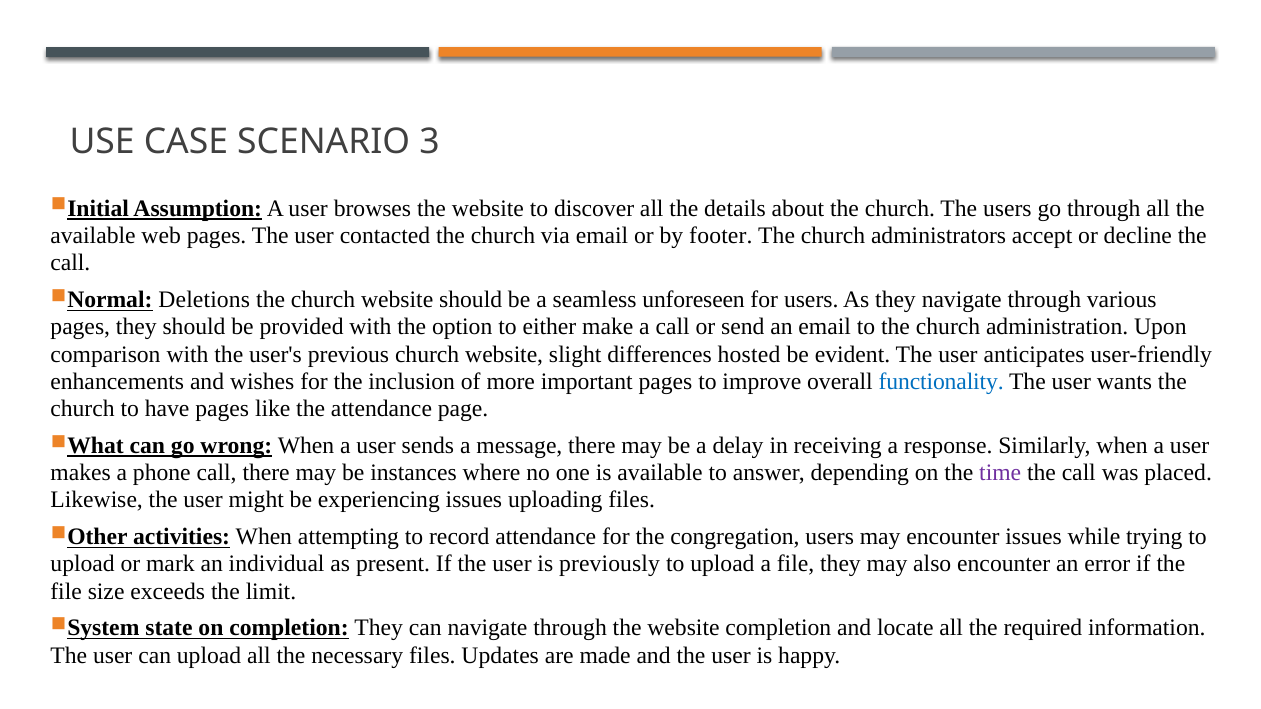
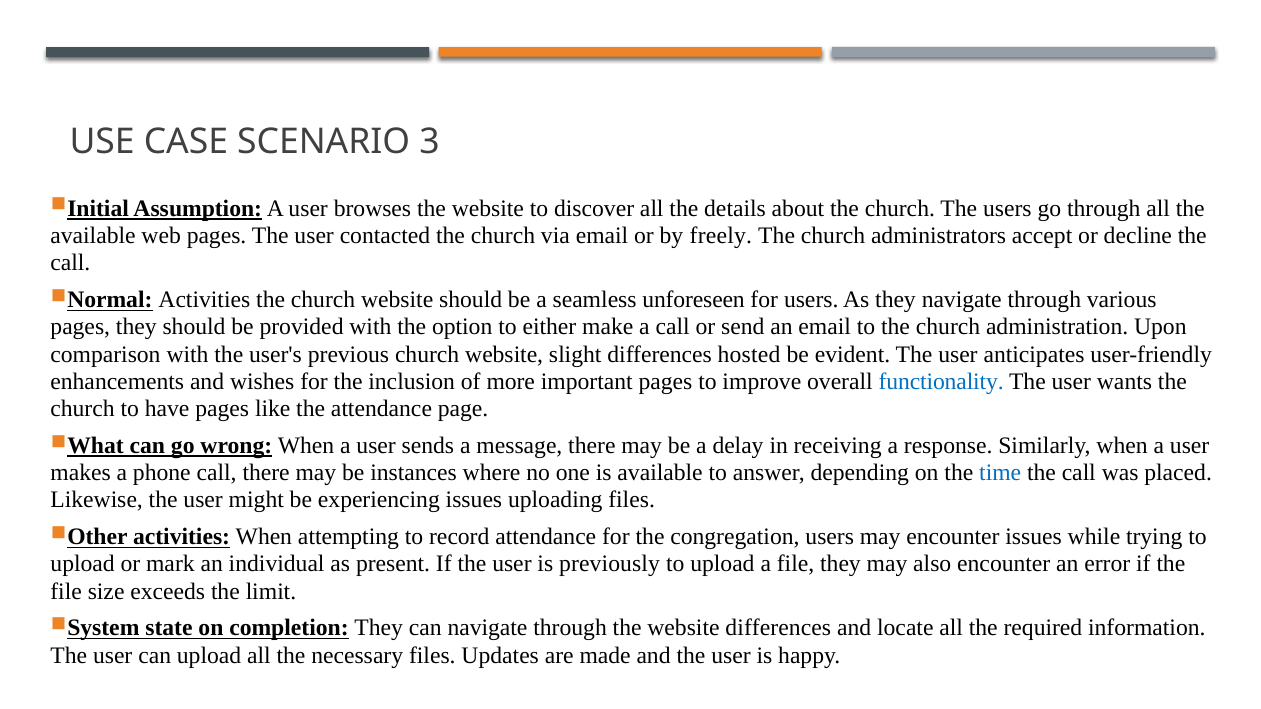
footer: footer -> freely
Deletions at (204, 300): Deletions -> Activities
time colour: purple -> blue
website completion: completion -> differences
